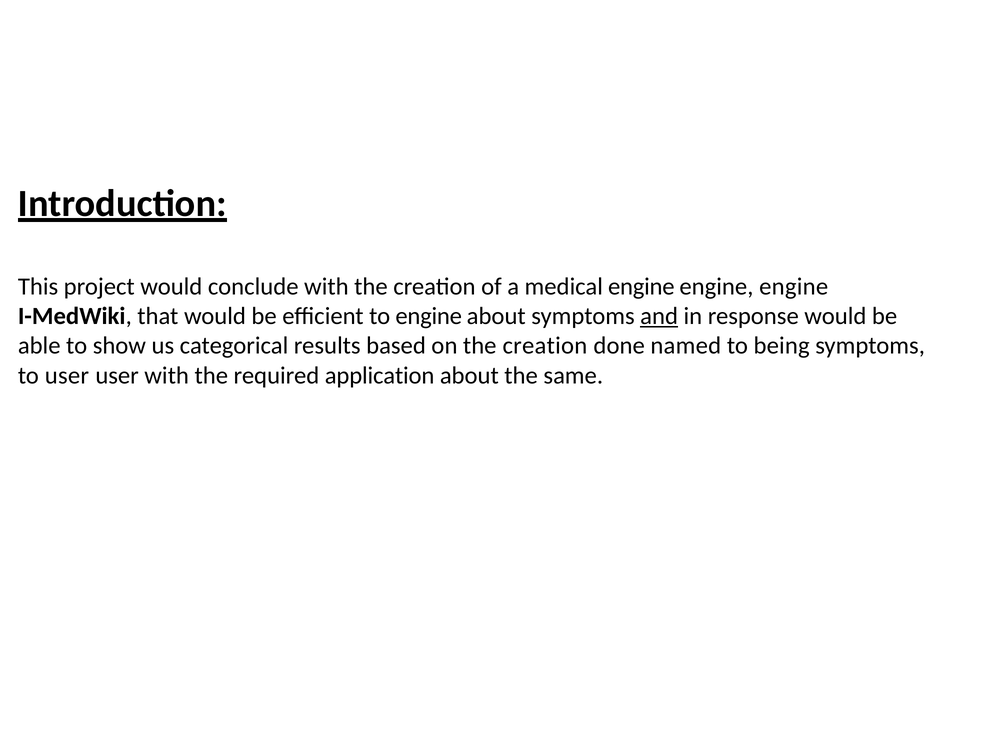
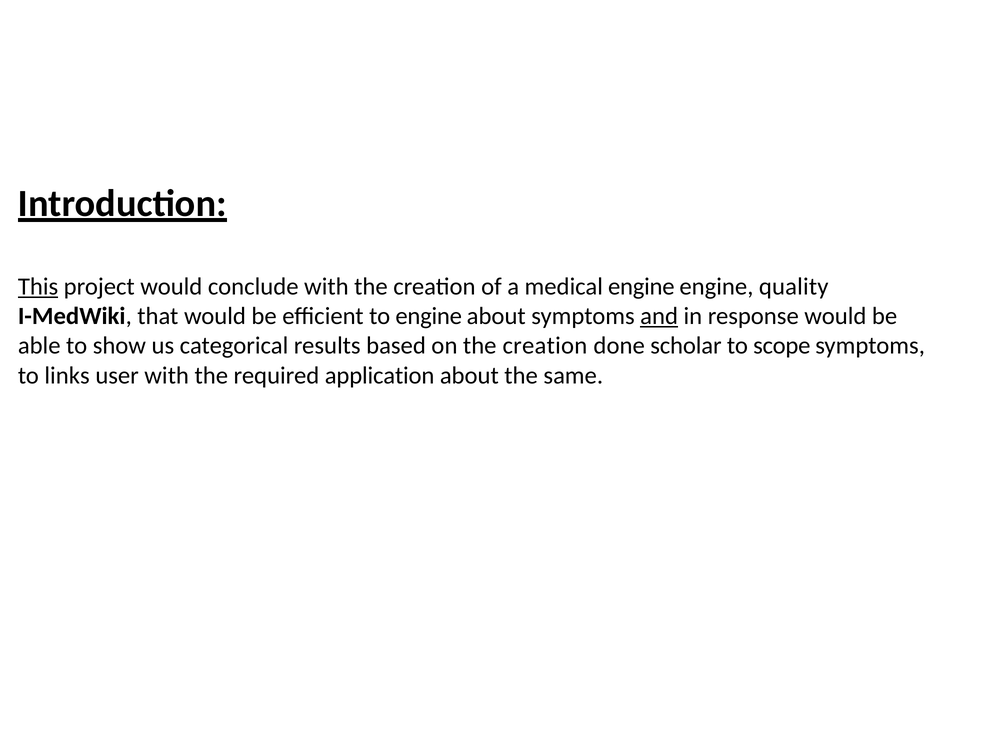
This underline: none -> present
engine at (794, 287): engine -> quality
named: named -> scholar
being: being -> scope
to user: user -> links
